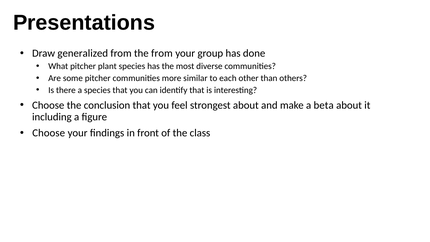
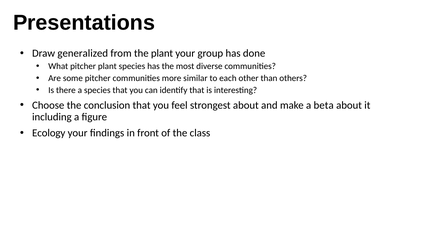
the from: from -> plant
Choose at (49, 133): Choose -> Ecology
